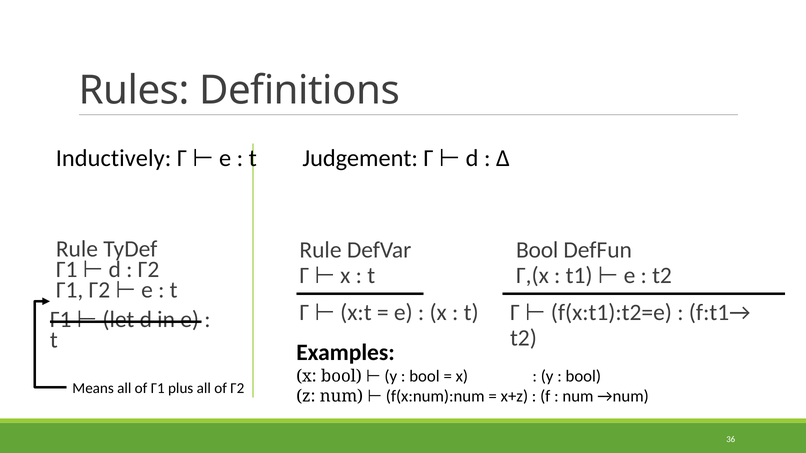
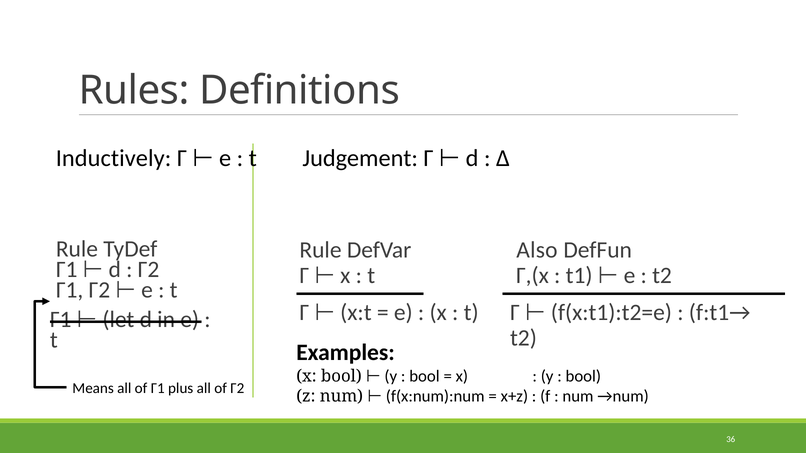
Bool at (537, 250): Bool -> Also
